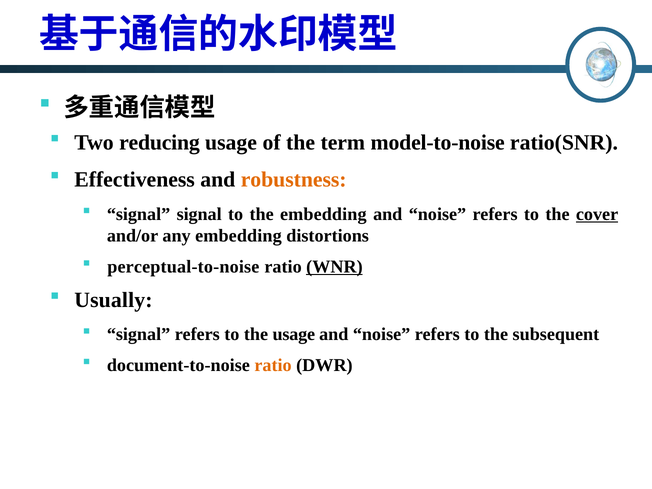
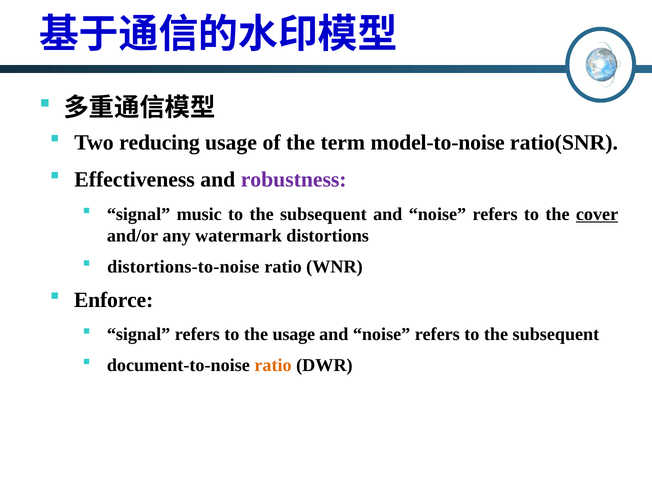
robustness colour: orange -> purple
signal signal: signal -> music
embedding at (323, 214): embedding -> subsequent
any embedding: embedding -> watermark
perceptual-to-noise: perceptual-to-noise -> distortions-to-noise
WNR underline: present -> none
Usually: Usually -> Enforce
